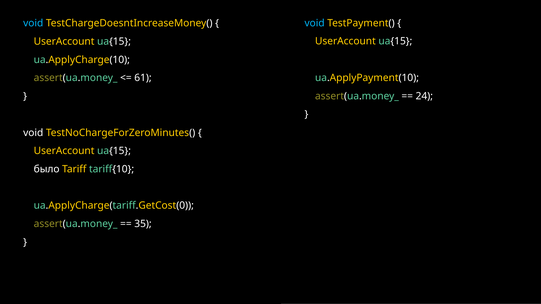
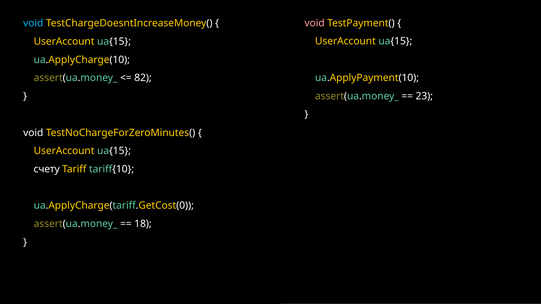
void at (315, 23) colour: light blue -> pink
61: 61 -> 82
24: 24 -> 23
было: было -> счету
35: 35 -> 18
